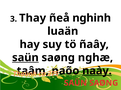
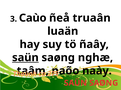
Thay: Thay -> Caùo
nghinh: nghinh -> truaân
naày underline: present -> none
